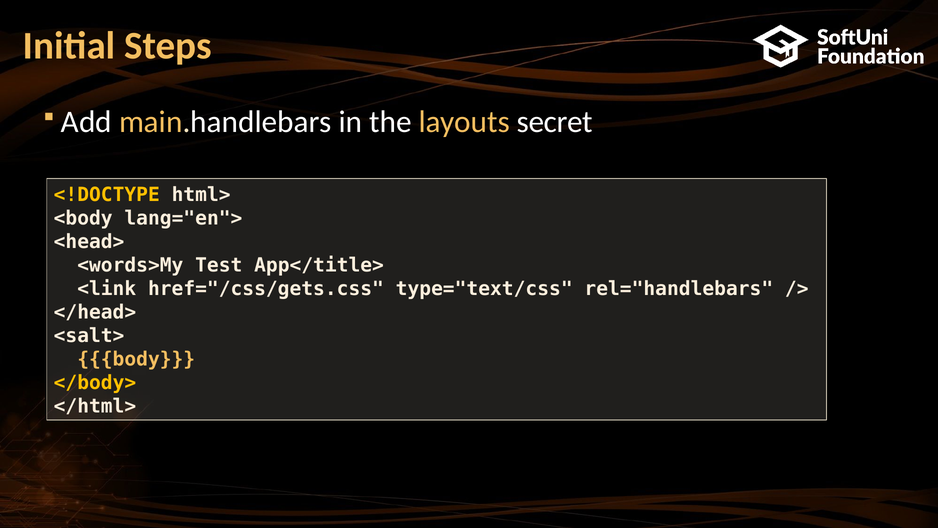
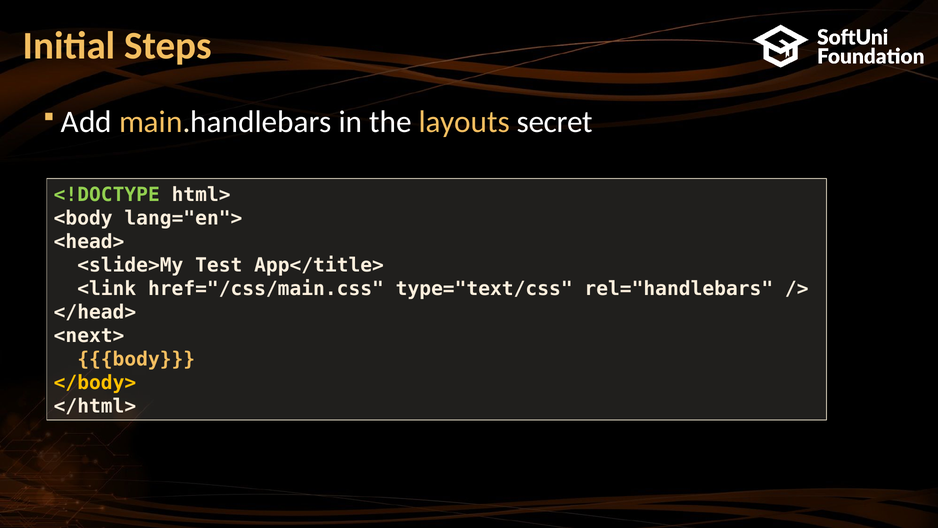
<!DOCTYPE colour: yellow -> light green
<words>My: <words>My -> <slide>My
href="/css/gets.css: href="/css/gets.css -> href="/css/main.css
<salt>: <salt> -> <next>
